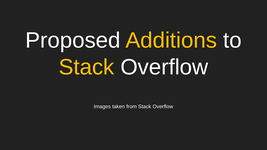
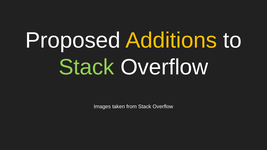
Stack at (87, 67) colour: yellow -> light green
